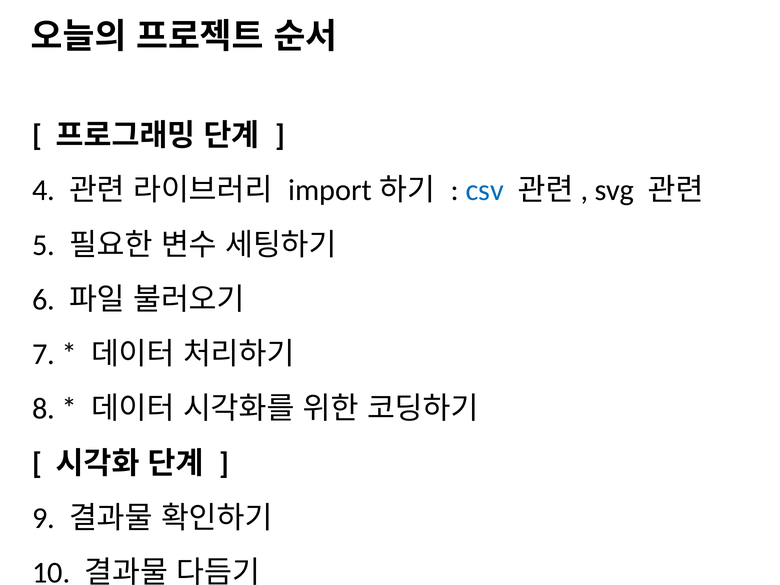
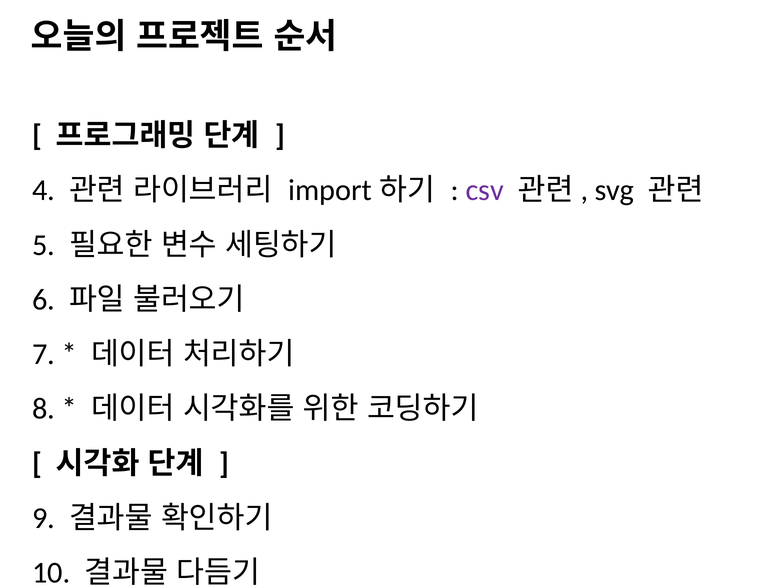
csv colour: blue -> purple
